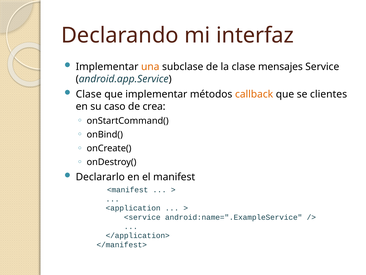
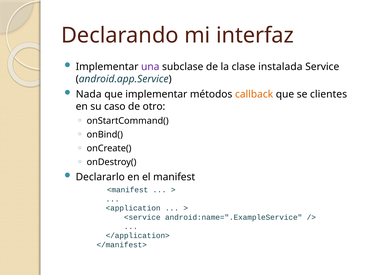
una colour: orange -> purple
mensajes: mensajes -> instalada
Clase at (89, 94): Clase -> Nada
crea: crea -> otro
